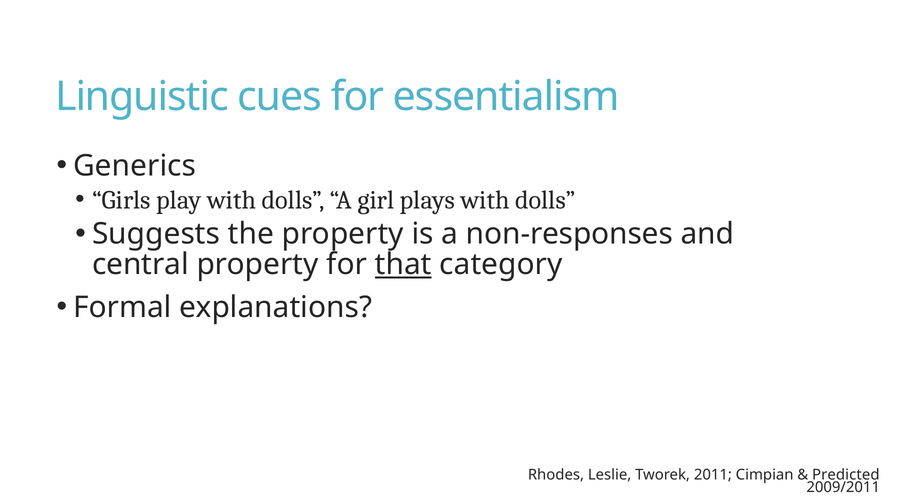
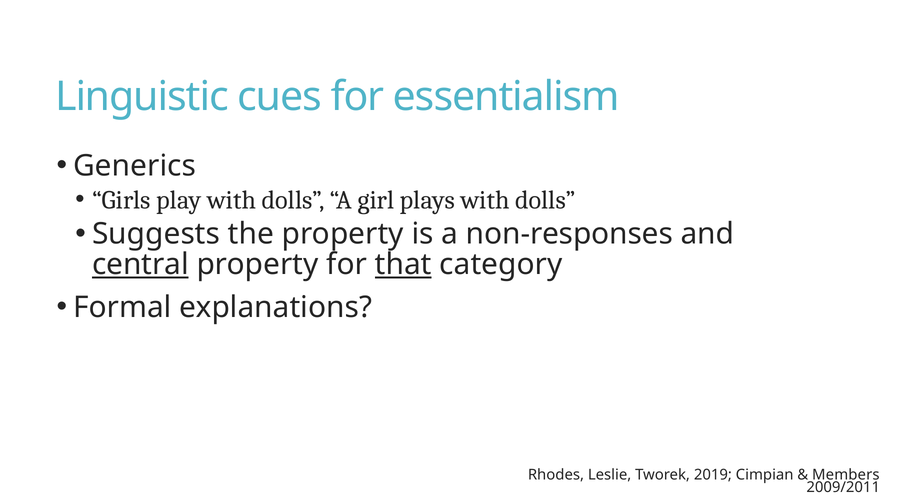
central underline: none -> present
2011: 2011 -> 2019
Predicted: Predicted -> Members
